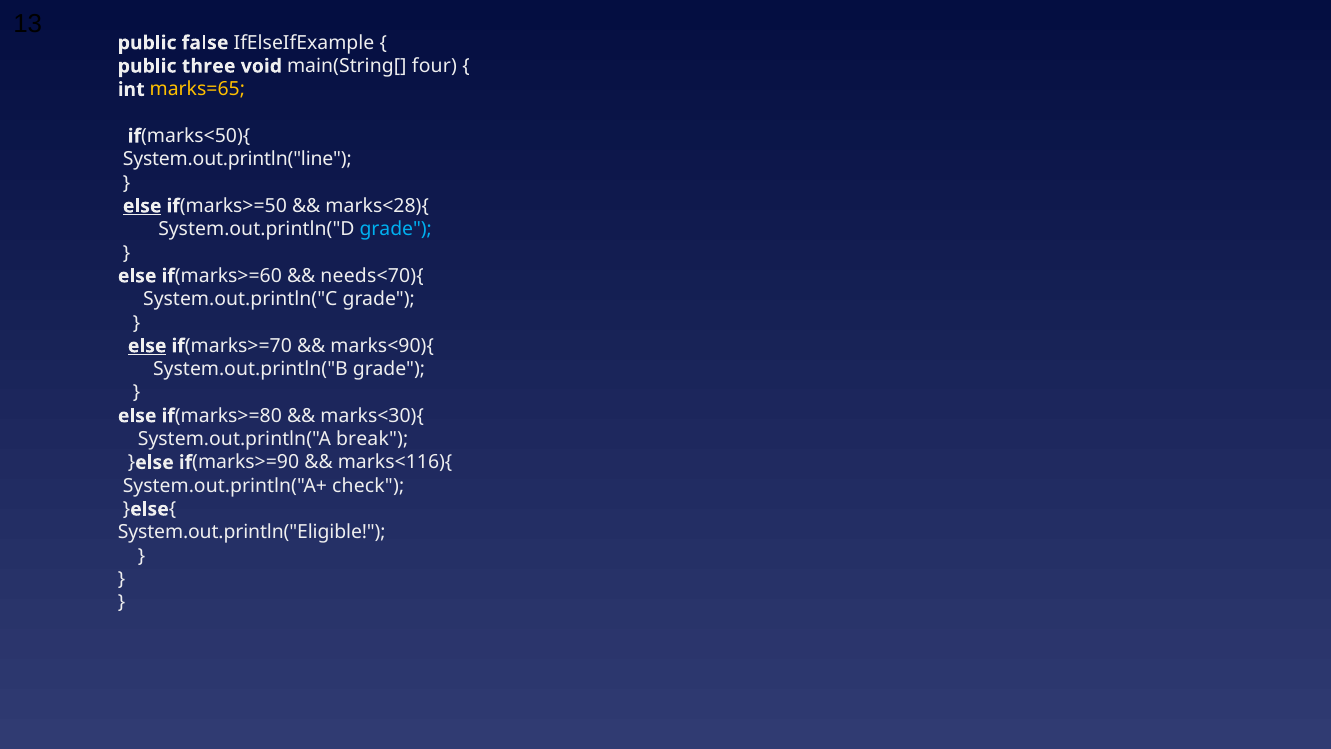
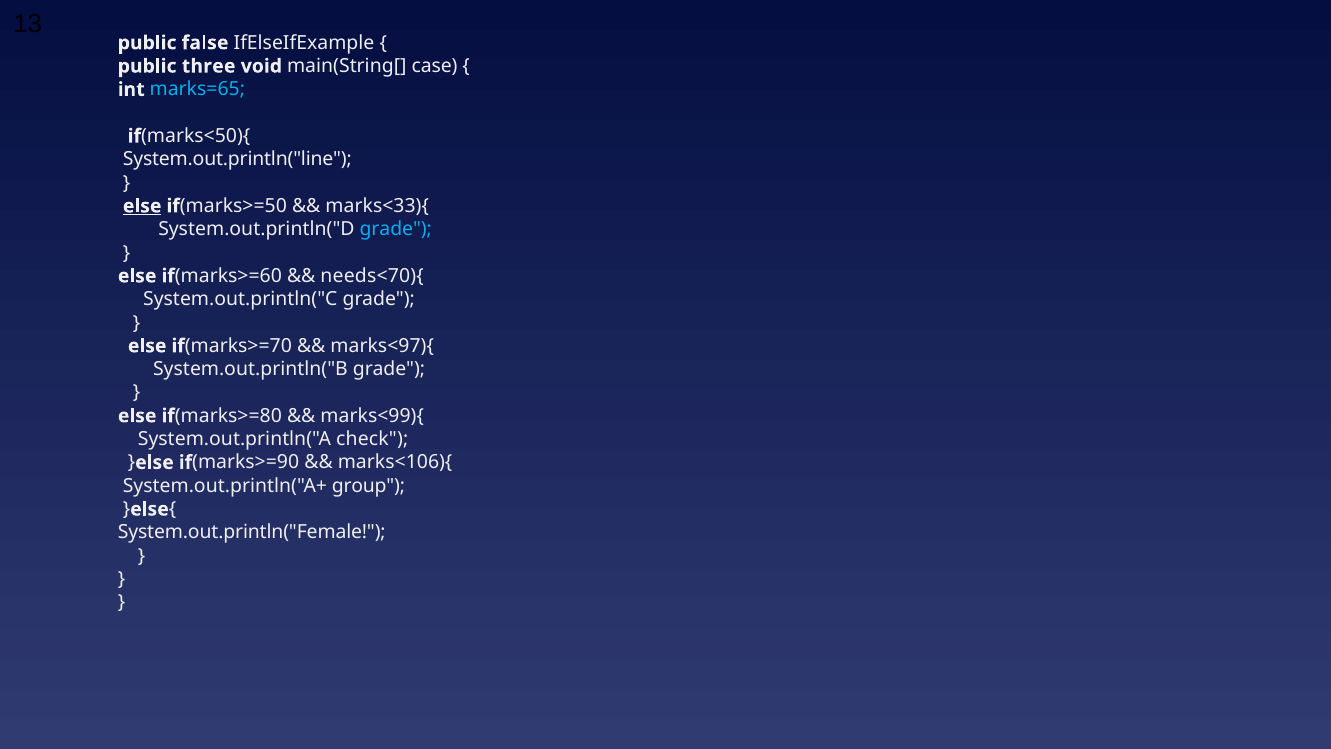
four: four -> case
marks=65 colour: yellow -> light blue
marks<28){: marks<28){ -> marks<33){
else at (147, 346) underline: present -> none
marks<90){: marks<90){ -> marks<97){
marks<30){: marks<30){ -> marks<99){
break: break -> check
marks<116){: marks<116){ -> marks<106){
check: check -> group
System.out.println("Eligible: System.out.println("Eligible -> System.out.println("Female
